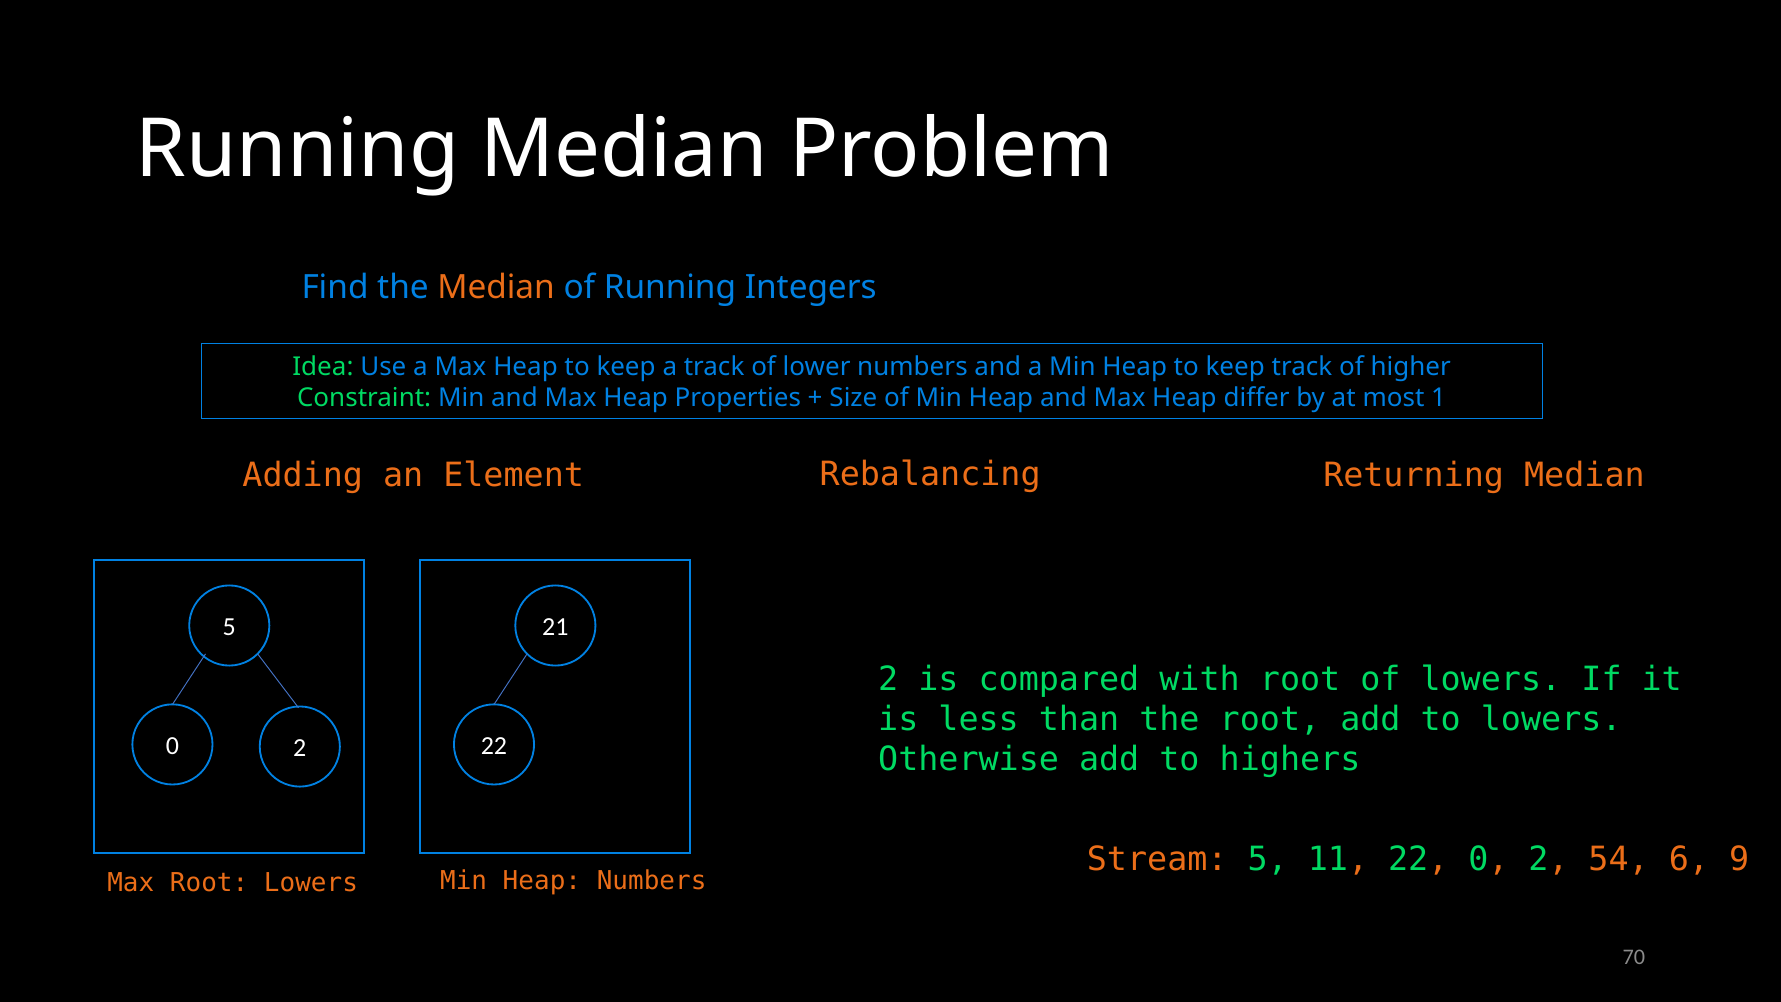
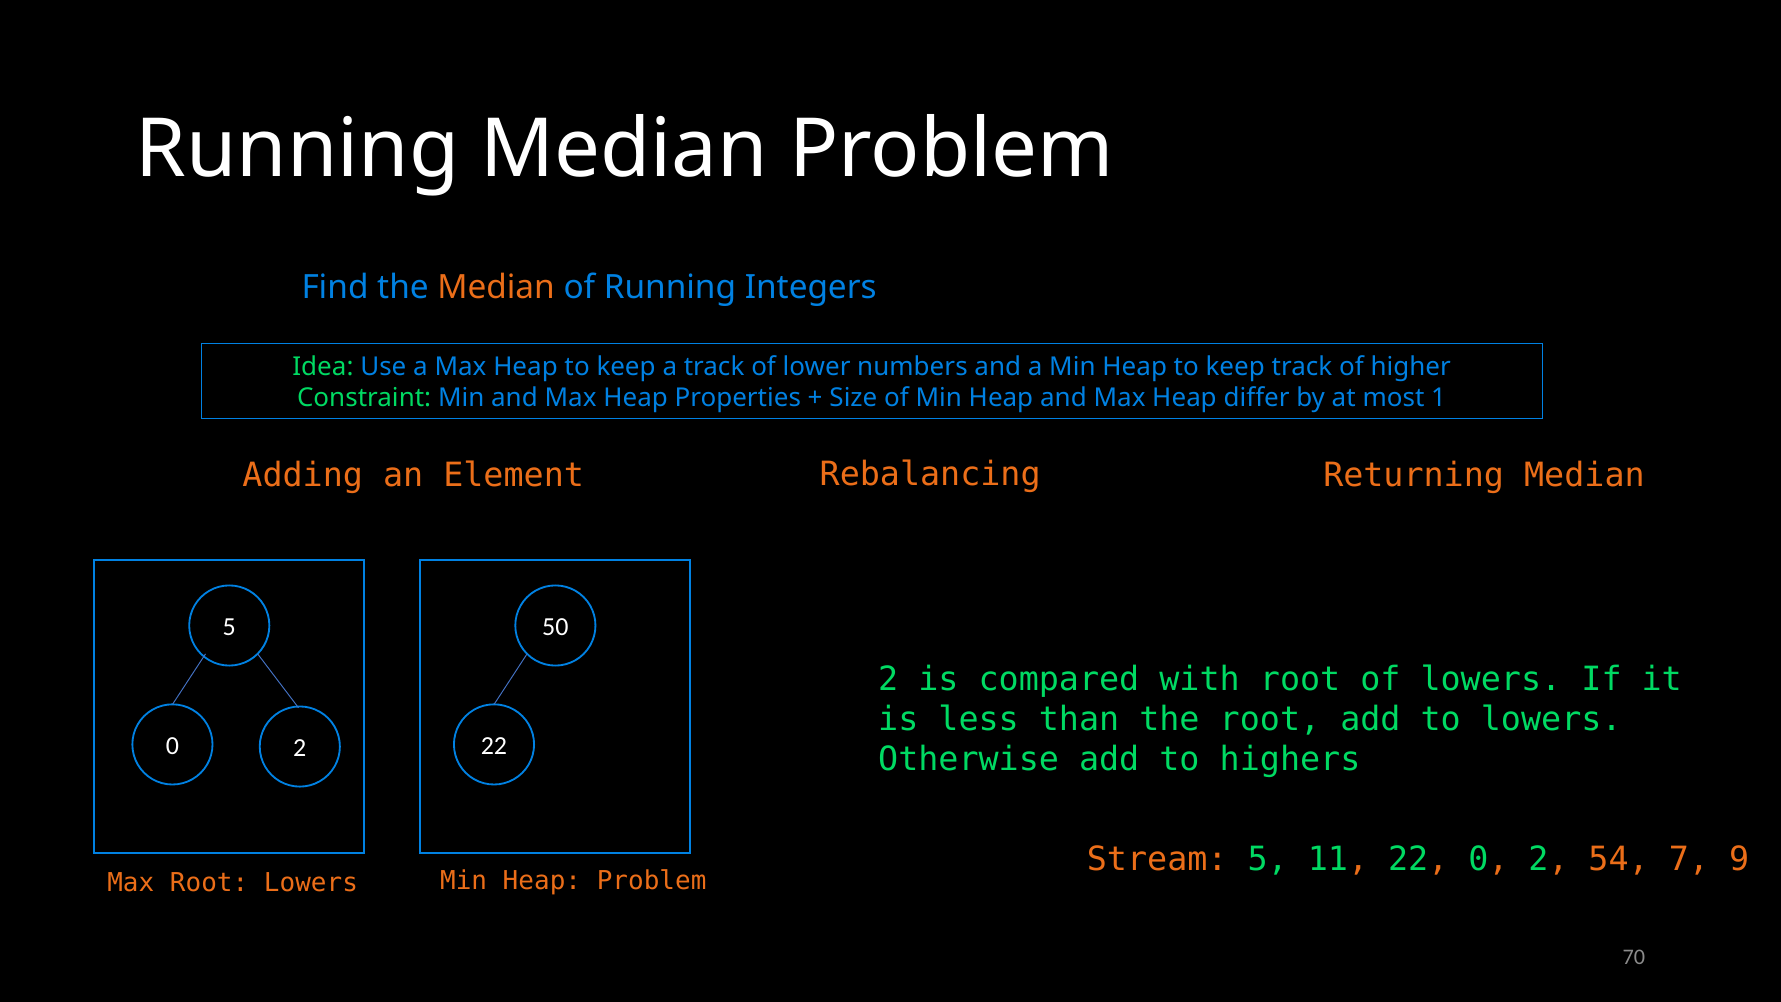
21: 21 -> 50
6: 6 -> 7
Heap Numbers: Numbers -> Problem
